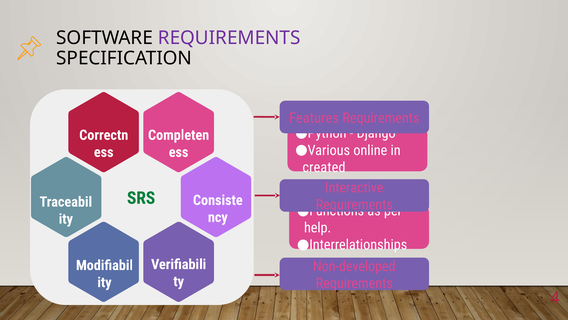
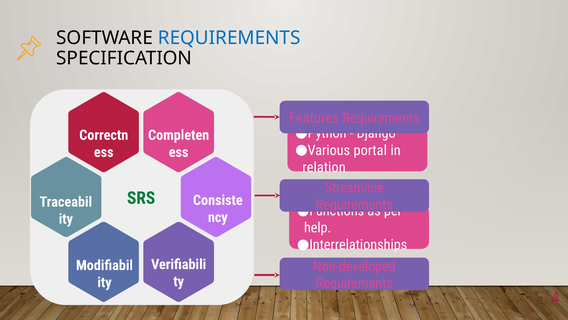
REQUIREMENTS at (229, 38) colour: purple -> blue
online: online -> portal
created: created -> relation
Interactive: Interactive -> Streamline
